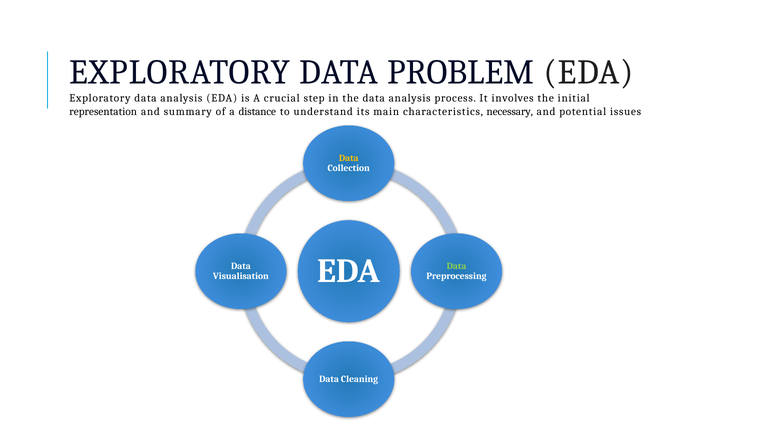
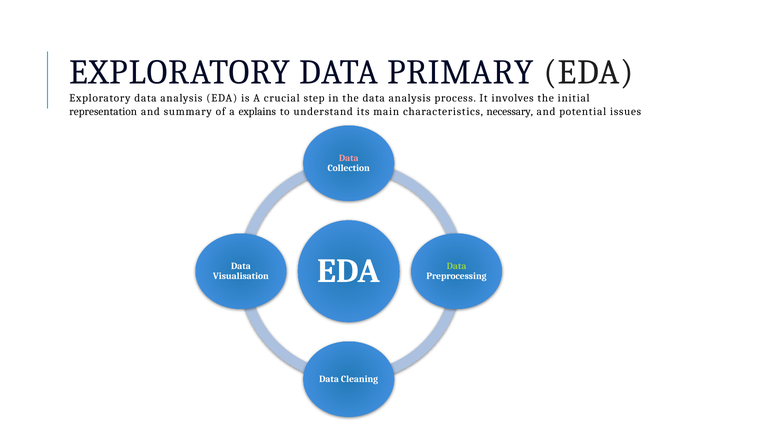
PROBLEM: PROBLEM -> PRIMARY
distance: distance -> explains
Data at (349, 158) colour: yellow -> pink
